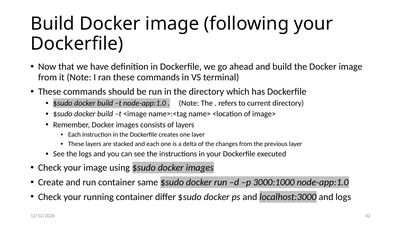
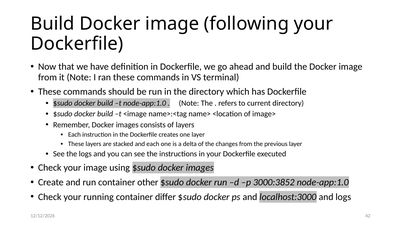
same: same -> other
3000:1000: 3000:1000 -> 3000:3852
